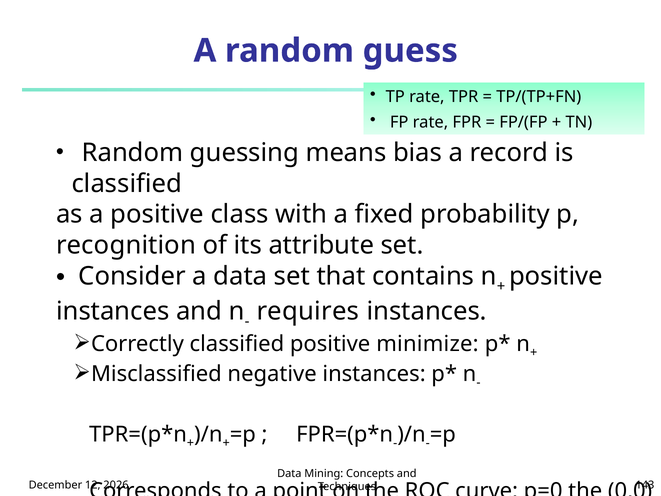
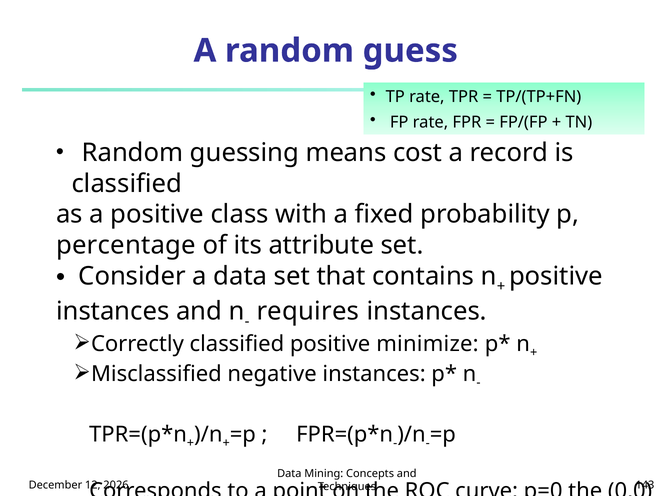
bias: bias -> cost
recognition: recognition -> percentage
